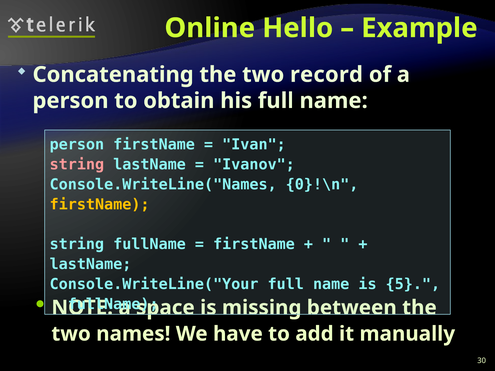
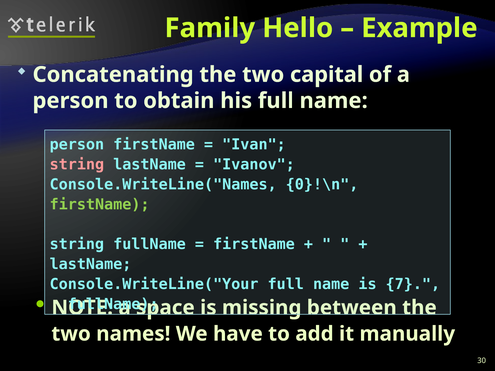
Online: Online -> Family
record: record -> capital
firstName at (100, 204) colour: yellow -> light green
5: 5 -> 7
